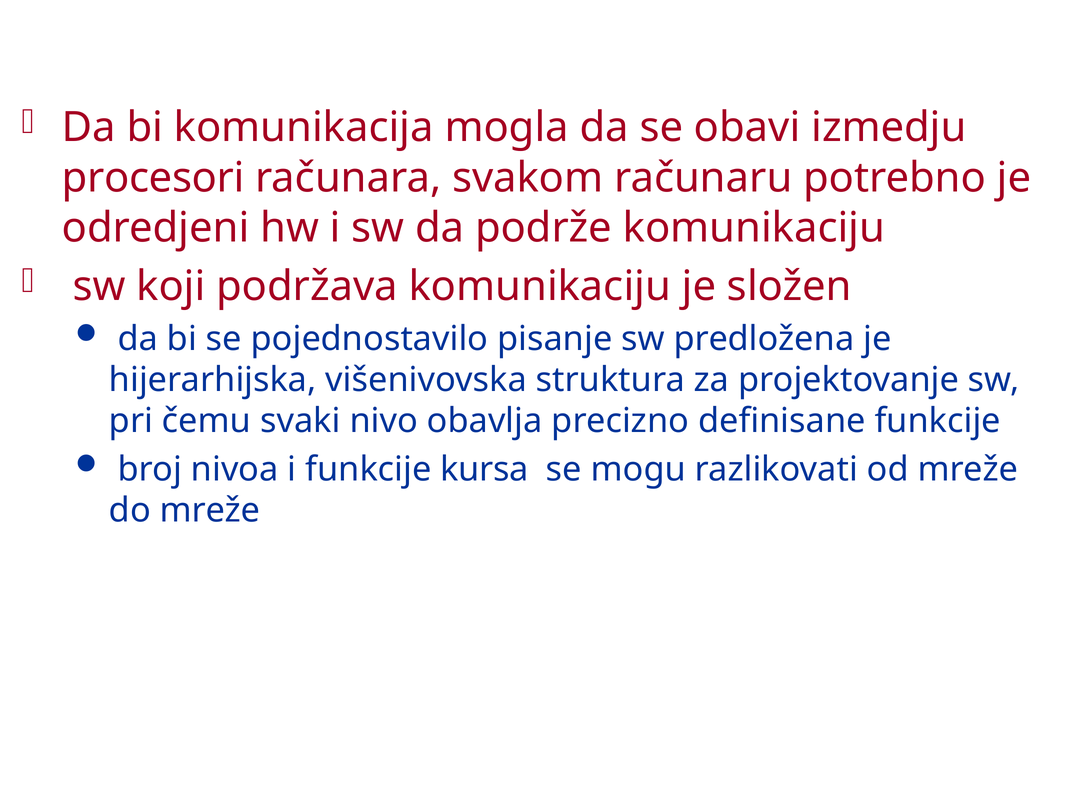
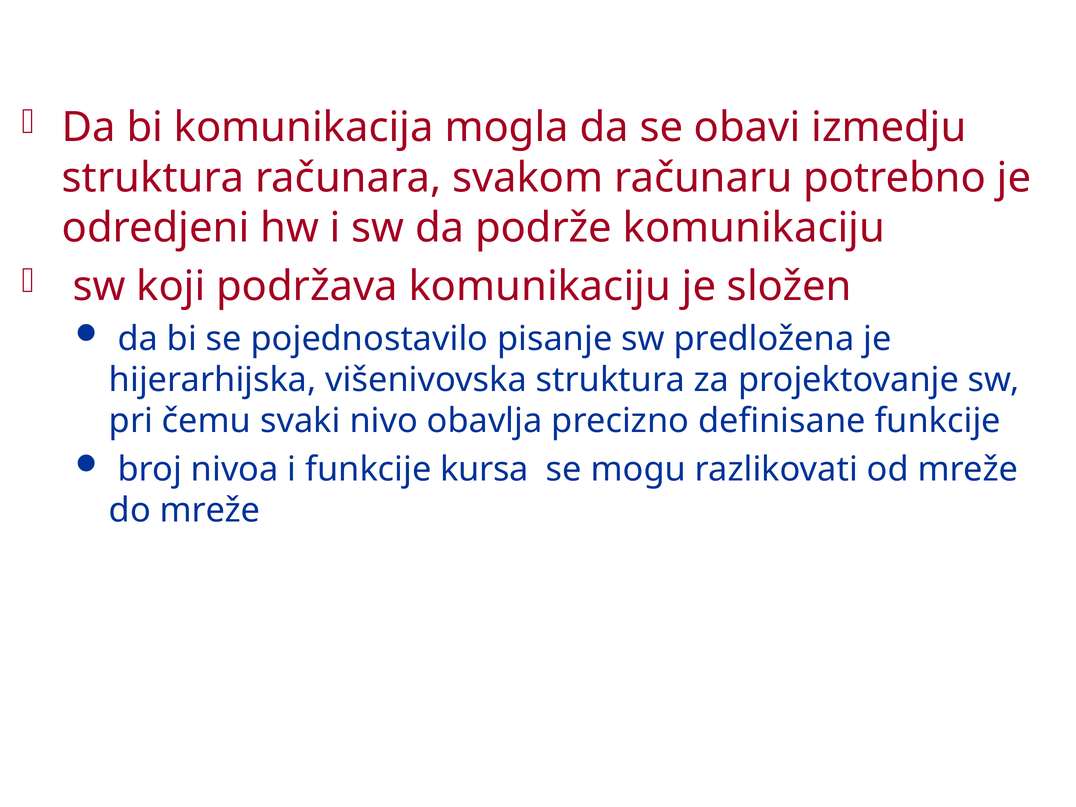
procesori at (153, 178): procesori -> struktura
